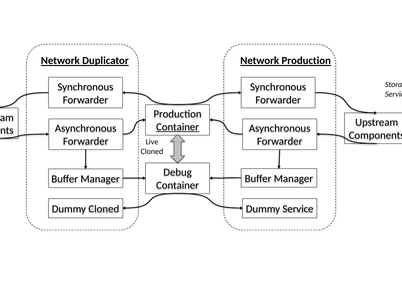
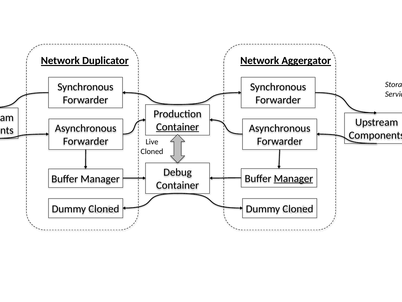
Network Production: Production -> Aggergator
Manager at (293, 178) underline: none -> present
Service at (298, 208): Service -> Cloned
